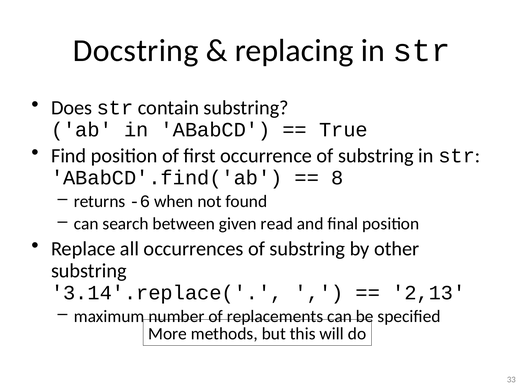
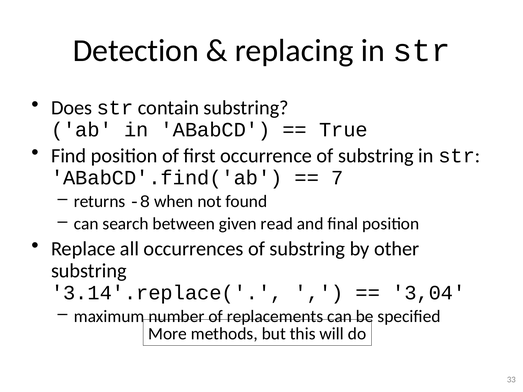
Docstring: Docstring -> Detection
8: 8 -> 7
-6: -6 -> -8
2,13: 2,13 -> 3,04
